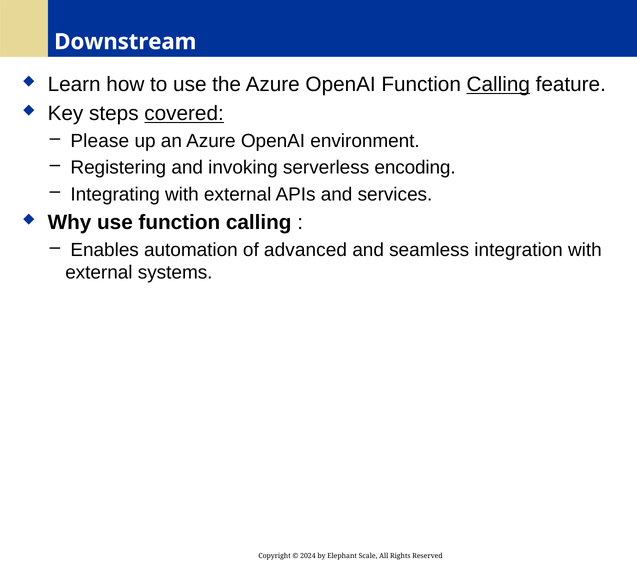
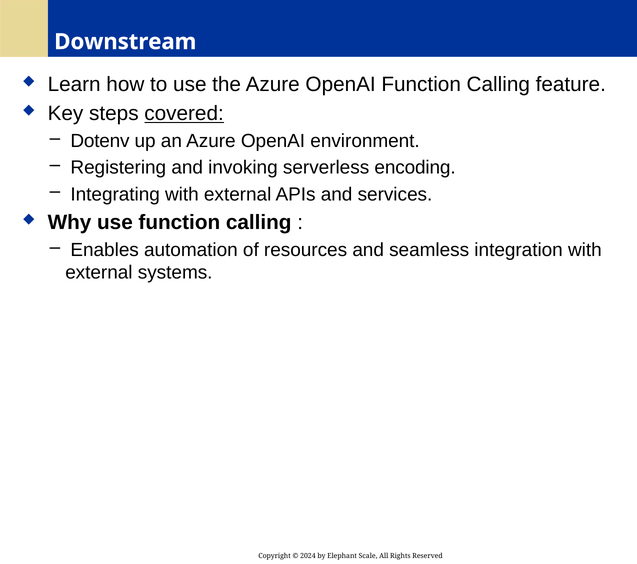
Calling at (498, 85) underline: present -> none
Please: Please -> Dotenv
advanced: advanced -> resources
